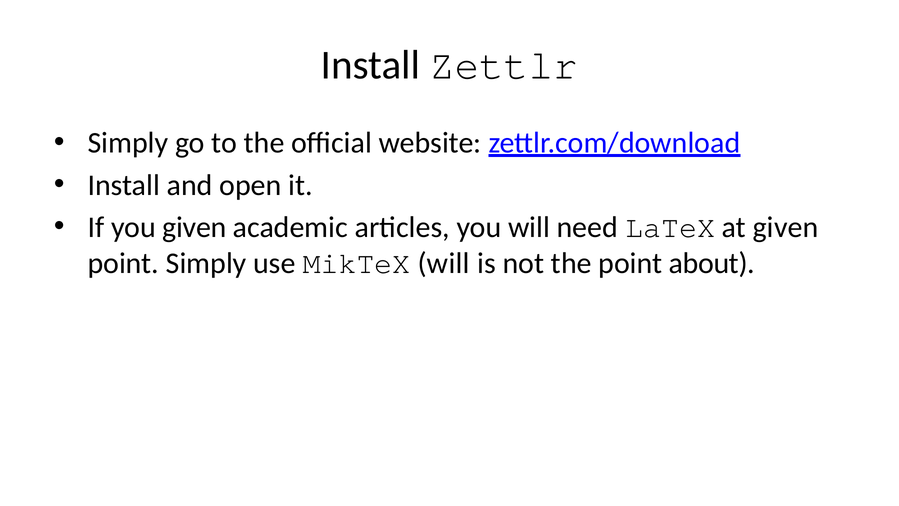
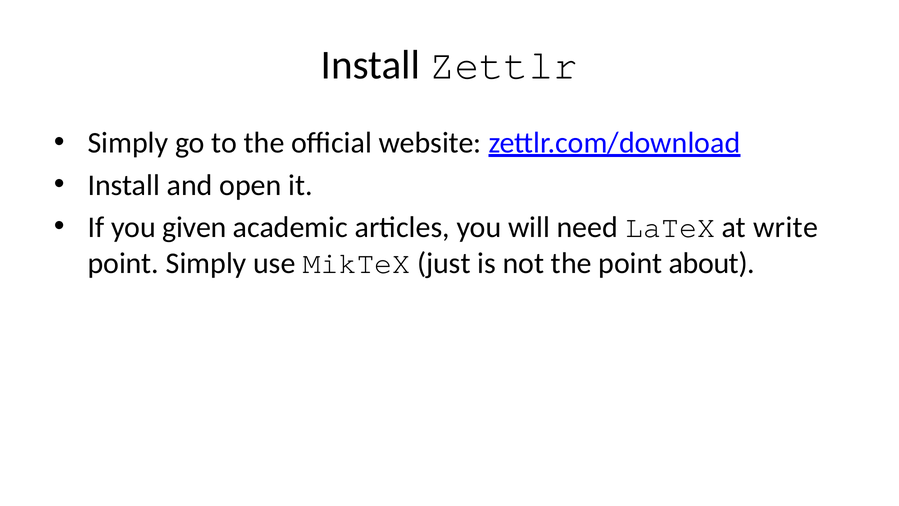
at given: given -> write
MikTeX will: will -> just
